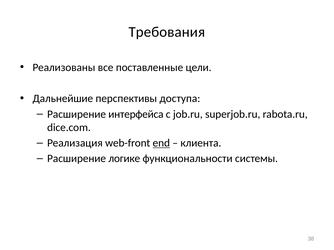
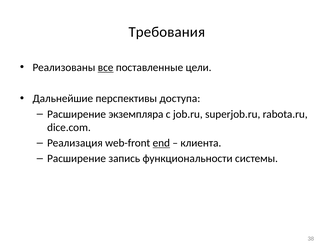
все underline: none -> present
интерфейса: интерфейса -> экземпляра
логике: логике -> запись
